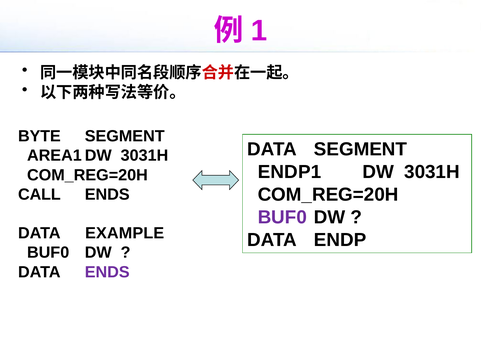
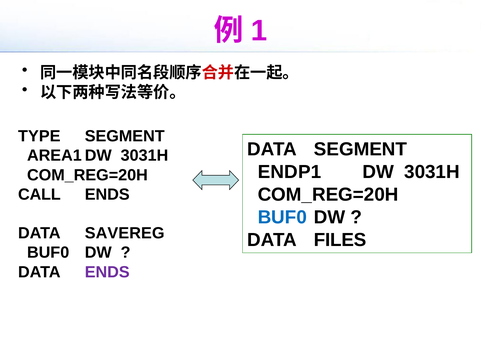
BYTE: BYTE -> TYPE
BUF0 at (282, 217) colour: purple -> blue
EXAMPLE: EXAMPLE -> SAVEREG
ENDP: ENDP -> FILES
